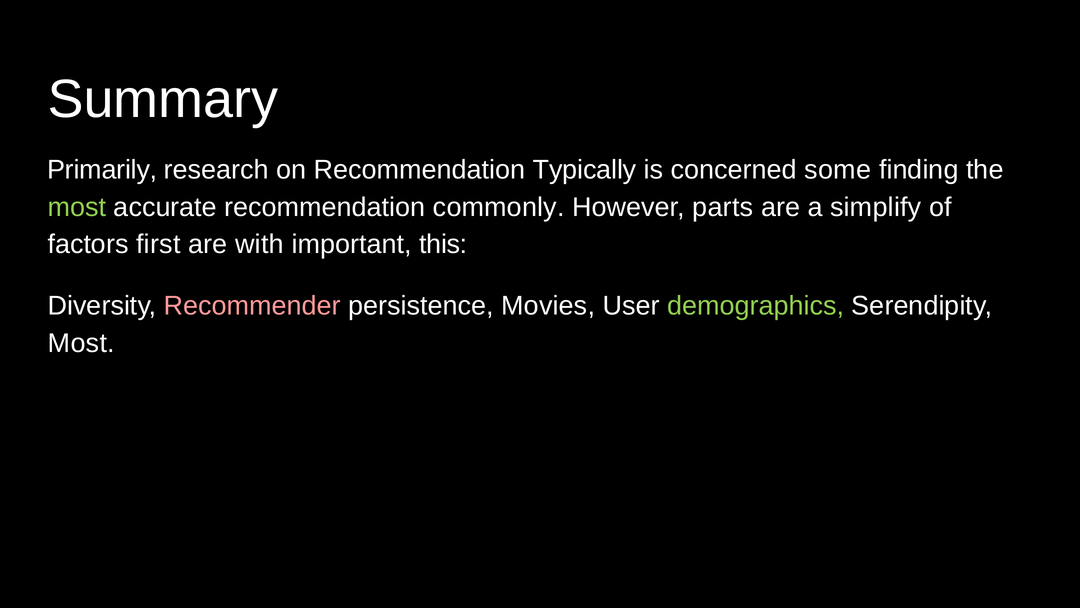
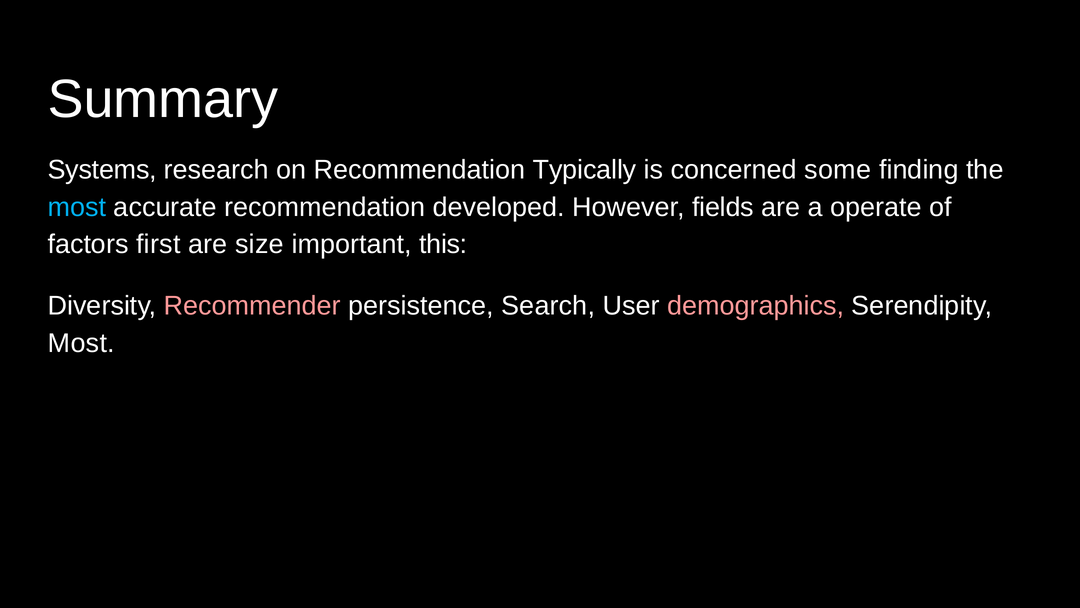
Primarily: Primarily -> Systems
most at (77, 207) colour: light green -> light blue
commonly: commonly -> developed
parts: parts -> fields
simplify: simplify -> operate
with: with -> size
Movies: Movies -> Search
demographics colour: light green -> pink
